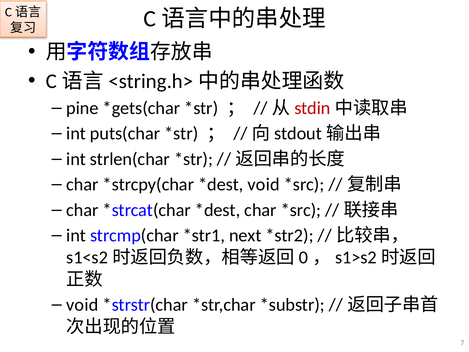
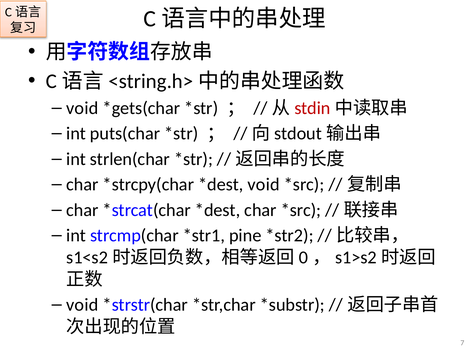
pine at (82, 108): pine -> void
next: next -> pine
